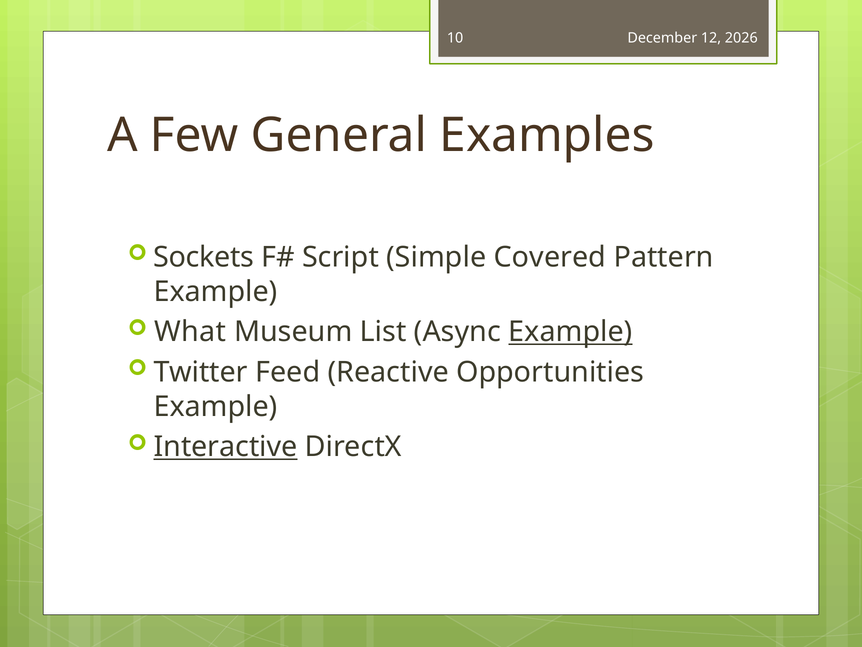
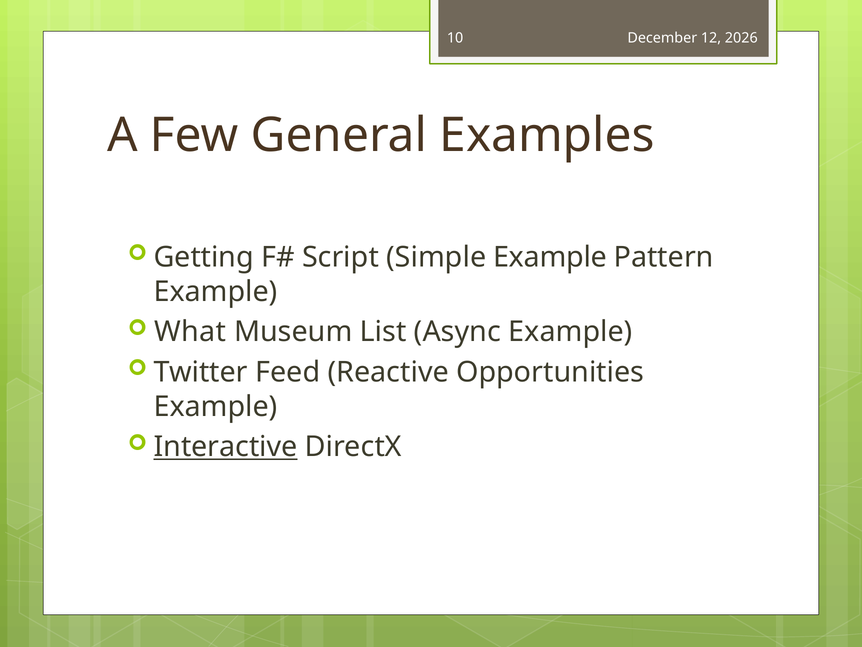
Sockets: Sockets -> Getting
Simple Covered: Covered -> Example
Example at (570, 332) underline: present -> none
